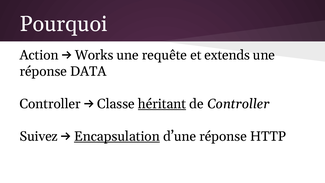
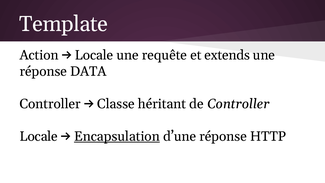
Pourquoi: Pourquoi -> Template
Works at (94, 55): Works -> Locale
héritant underline: present -> none
Suivez at (39, 136): Suivez -> Locale
